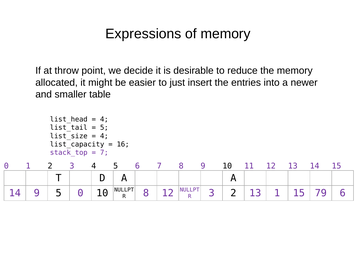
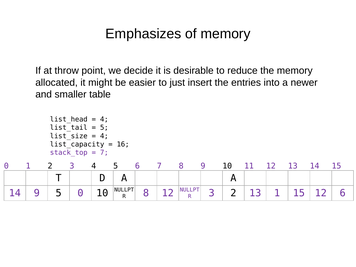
Expressions: Expressions -> Emphasizes
15 79: 79 -> 12
